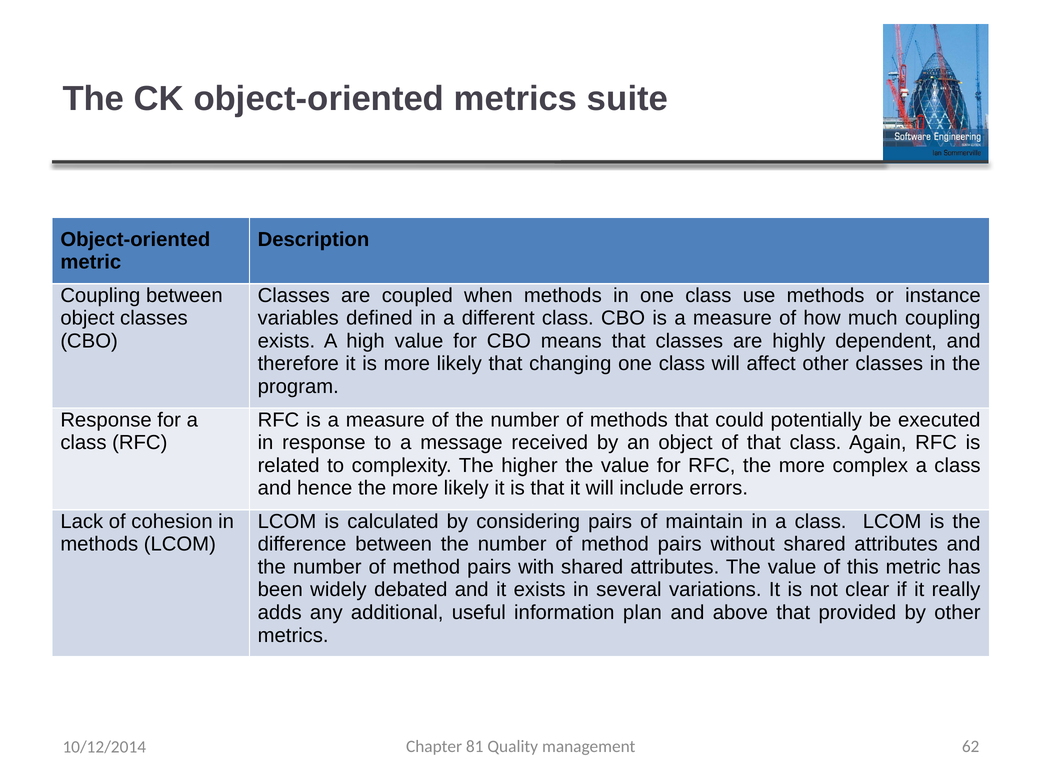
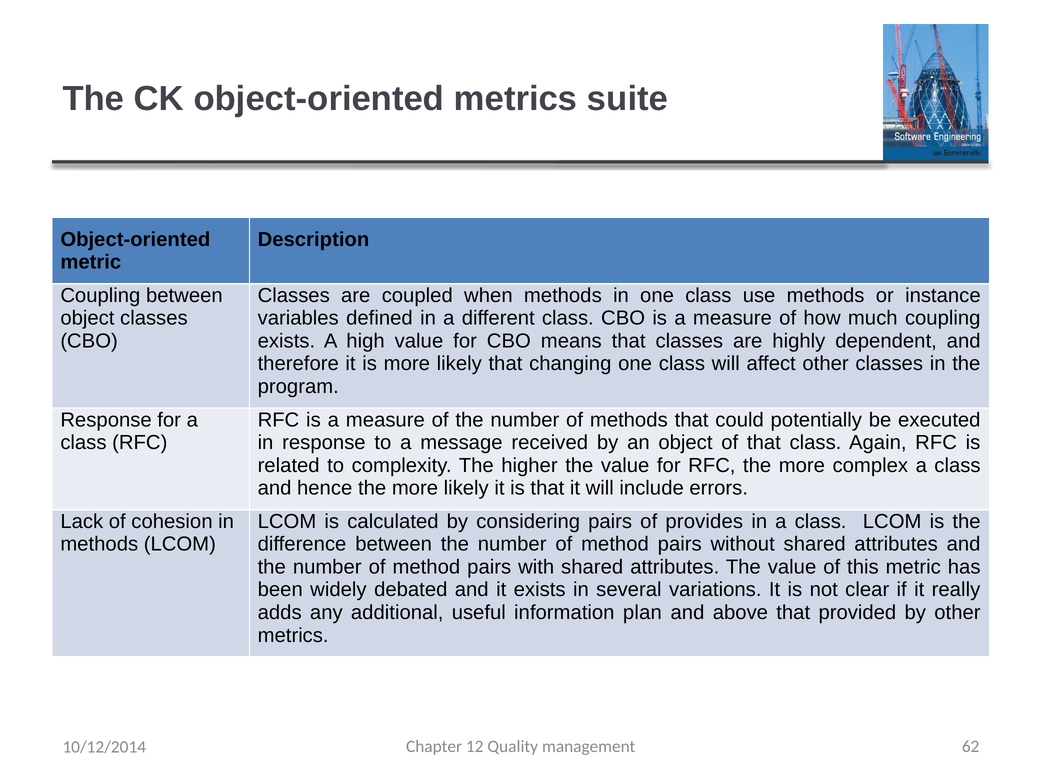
maintain: maintain -> provides
81: 81 -> 12
